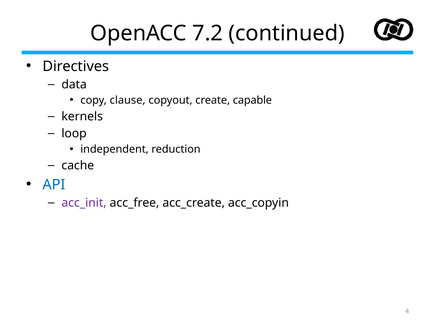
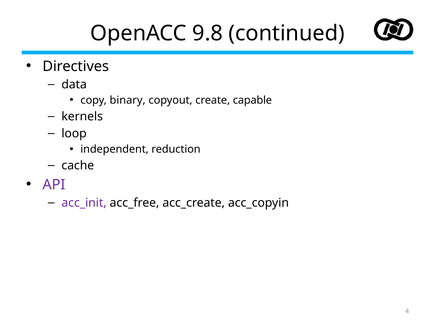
7.2: 7.2 -> 9.8
clause: clause -> binary
API colour: blue -> purple
